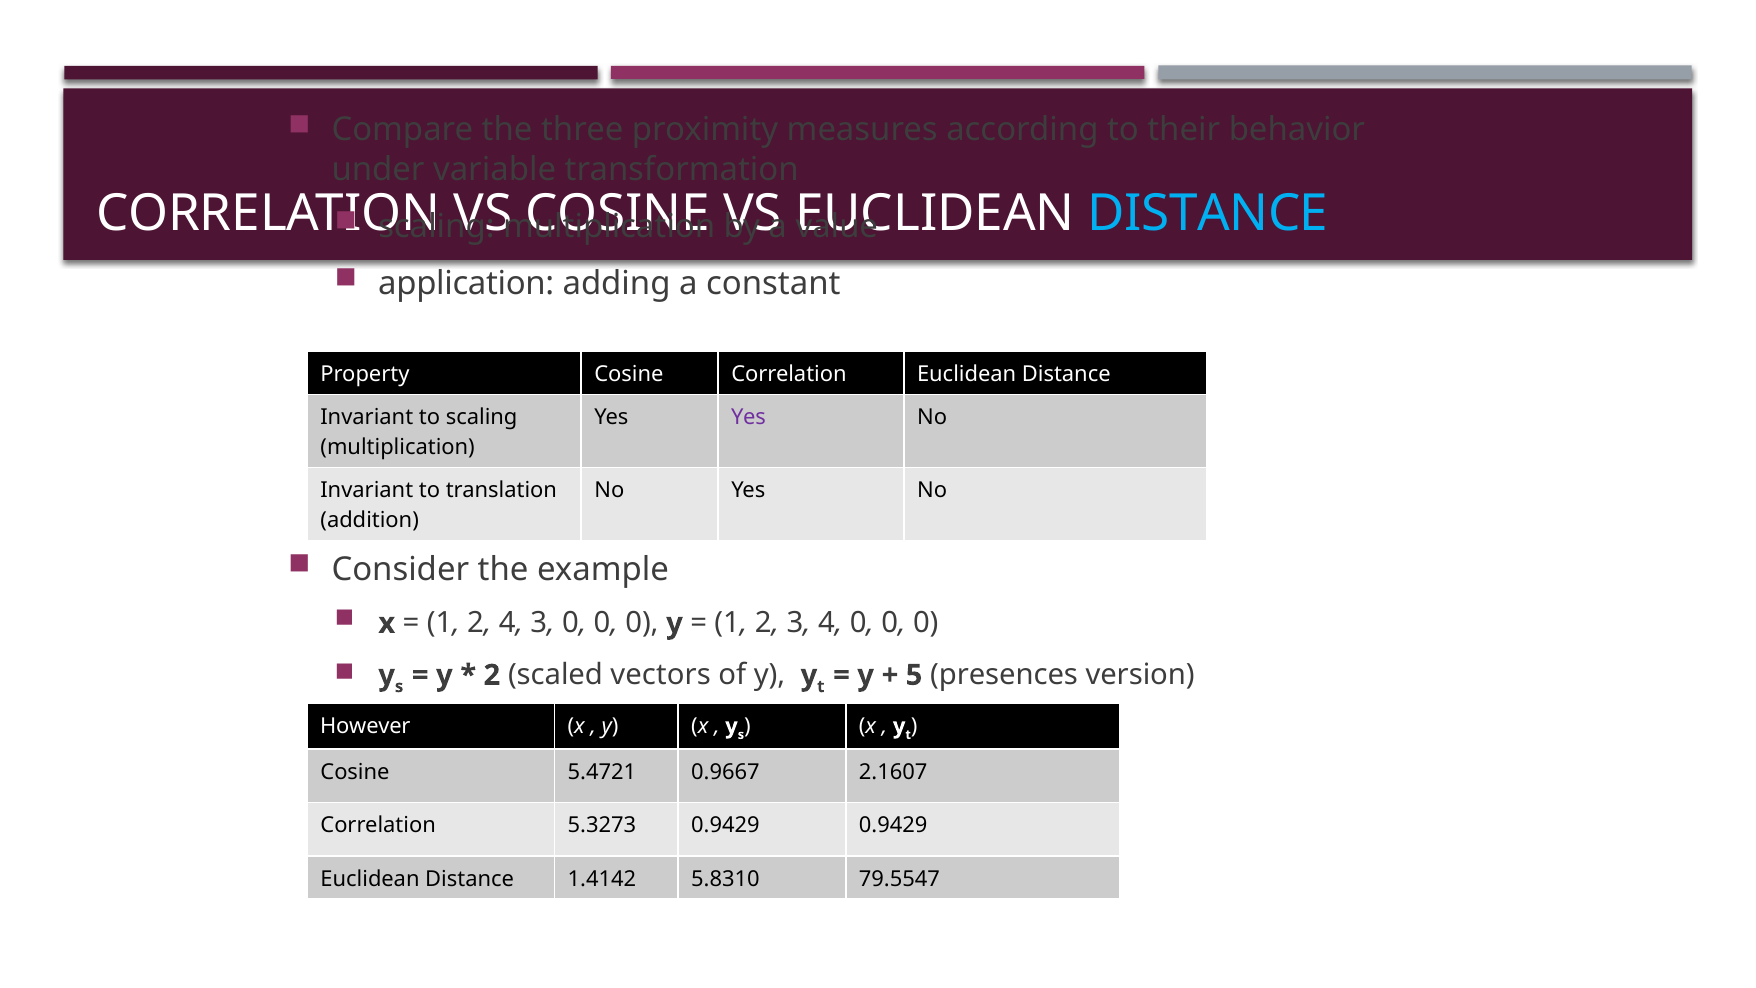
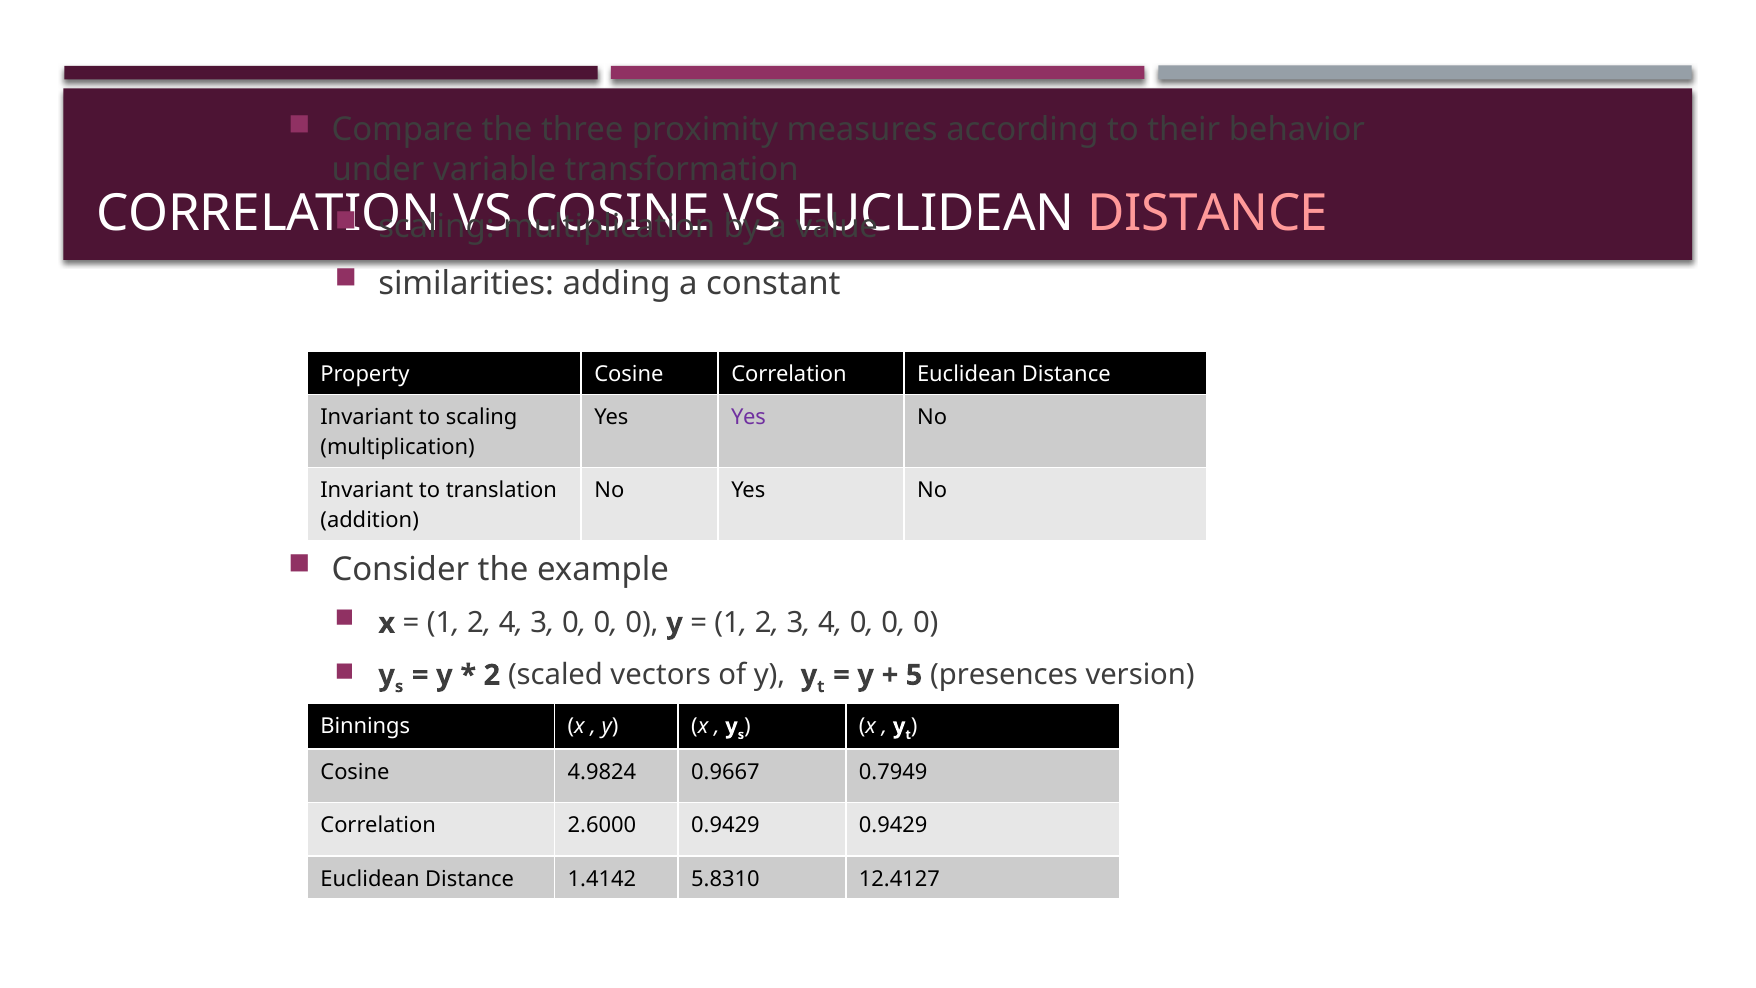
DISTANCE at (1208, 213) colour: light blue -> pink
application: application -> similarities
However: However -> Binnings
5.4721: 5.4721 -> 4.9824
2.1607: 2.1607 -> 0.7949
5.3273: 5.3273 -> 2.6000
79.5547: 79.5547 -> 12.4127
